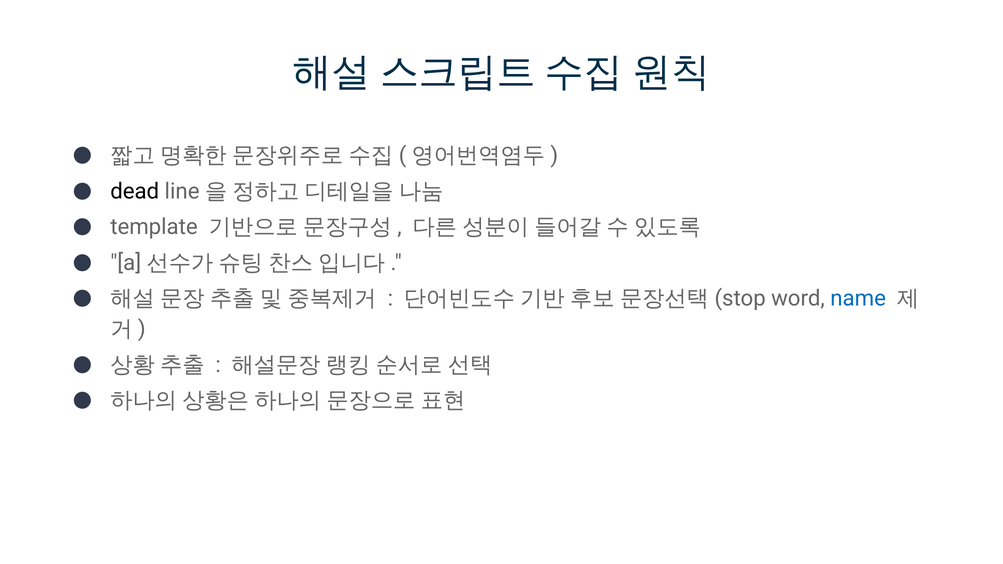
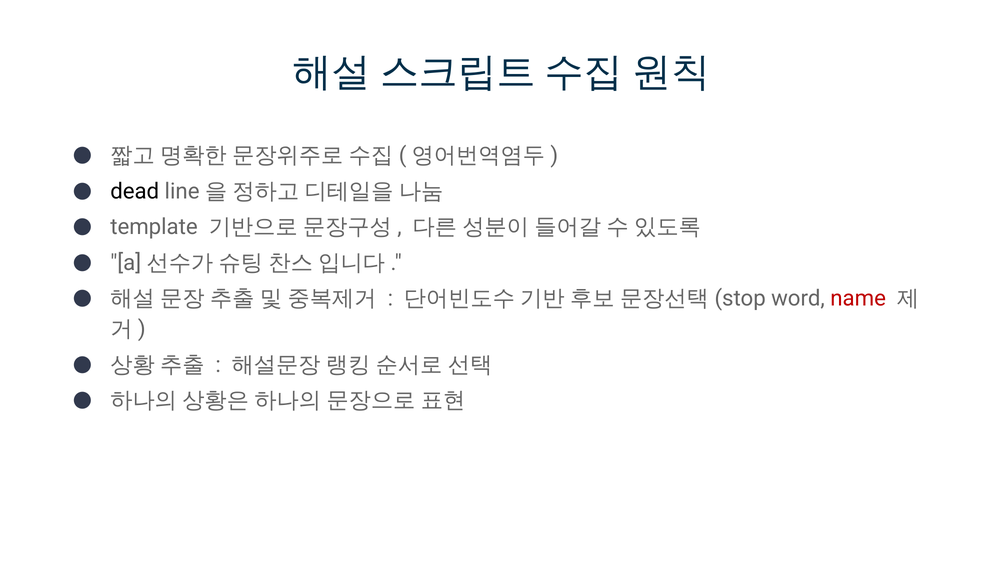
name colour: blue -> red
